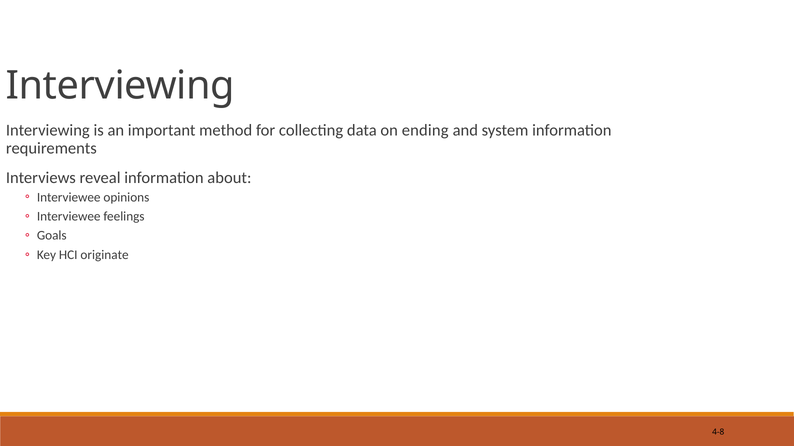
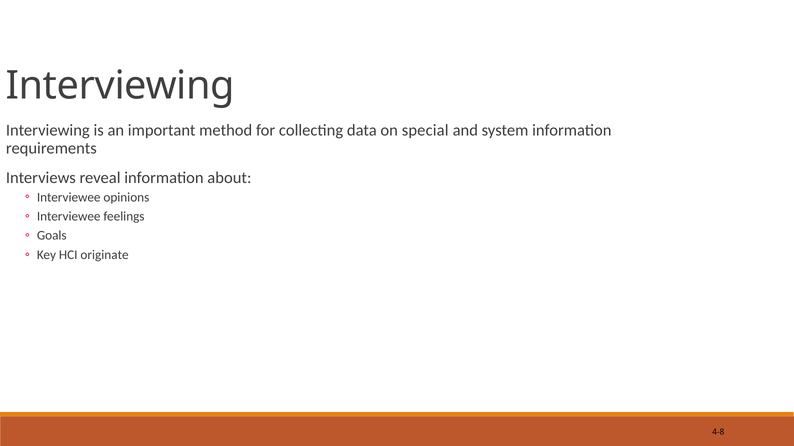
ending: ending -> special
